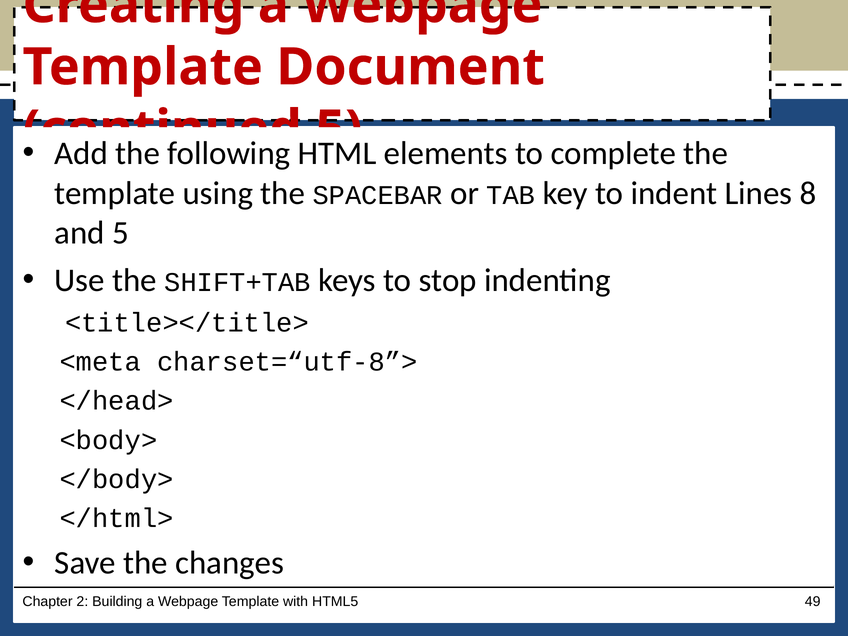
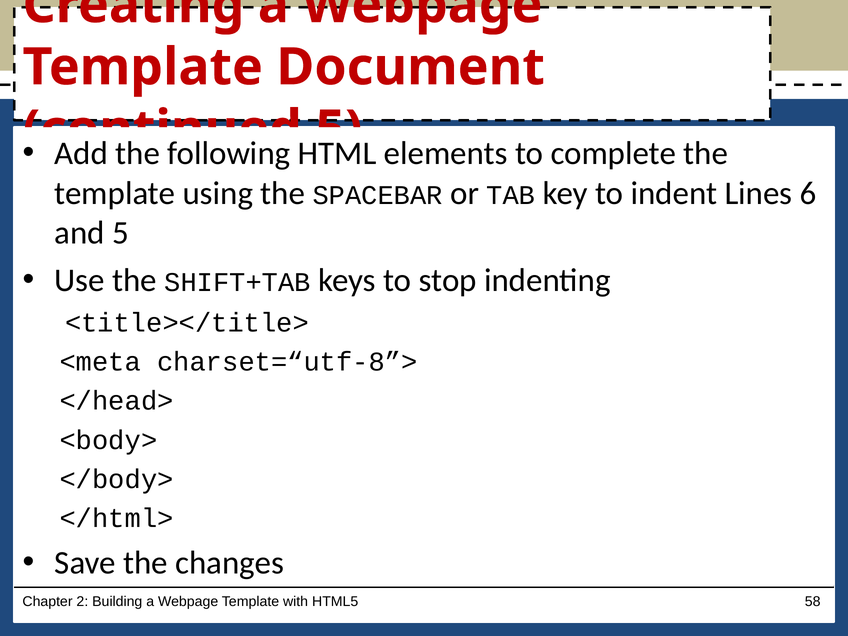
8: 8 -> 6
49: 49 -> 58
